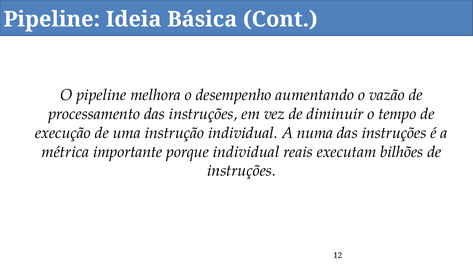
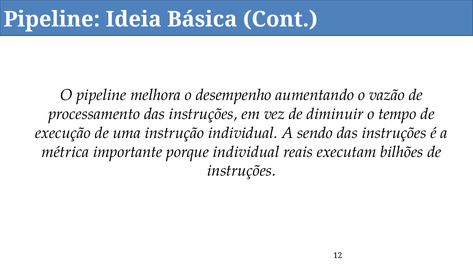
numa: numa -> sendo
